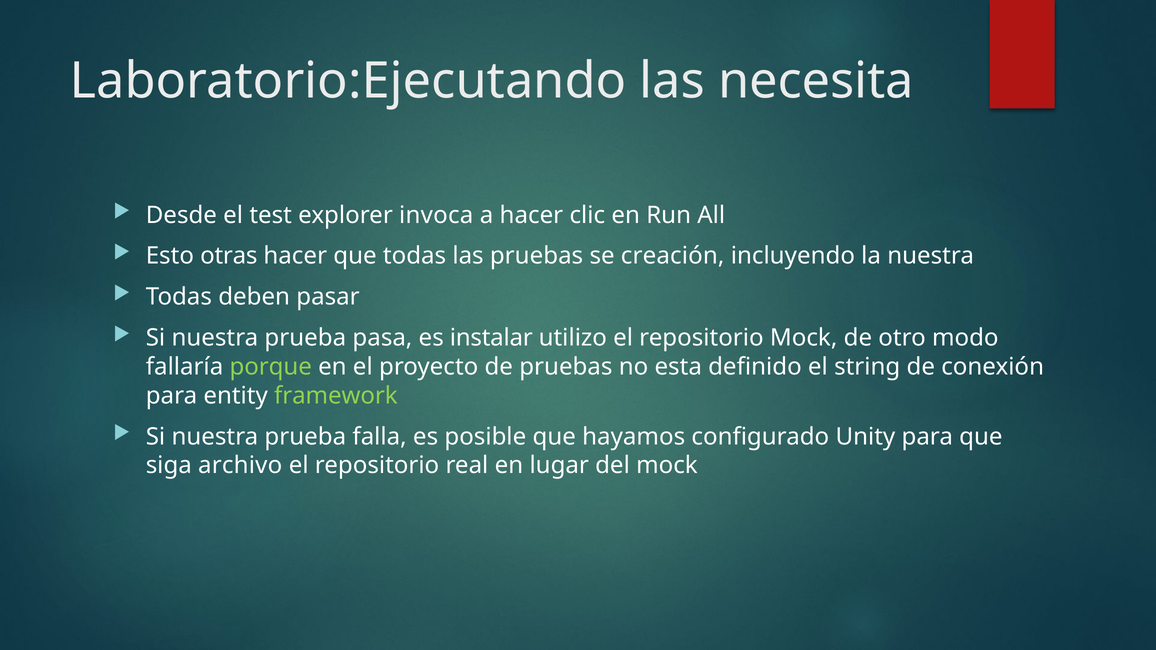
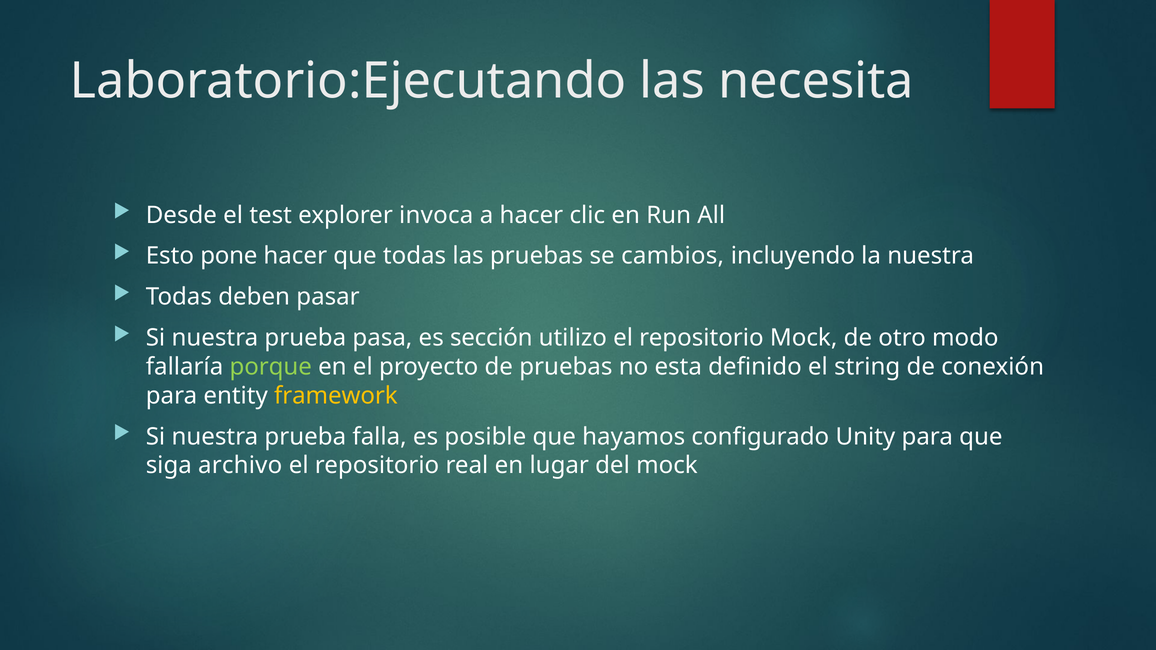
otras: otras -> pone
creación: creación -> cambios
instalar: instalar -> sección
framework colour: light green -> yellow
